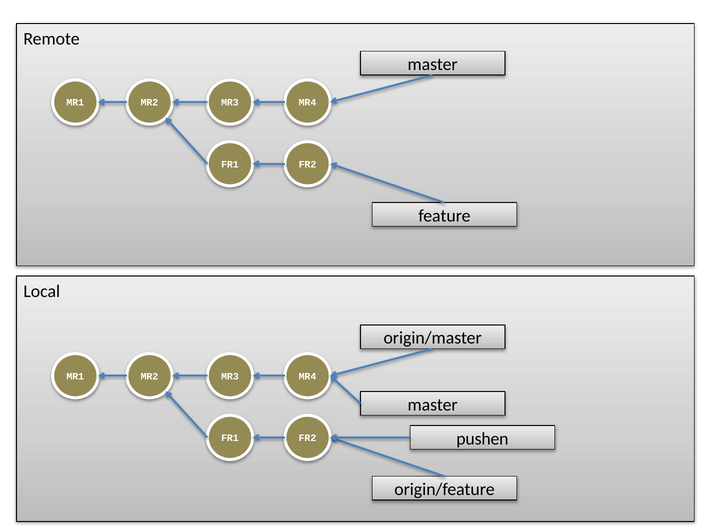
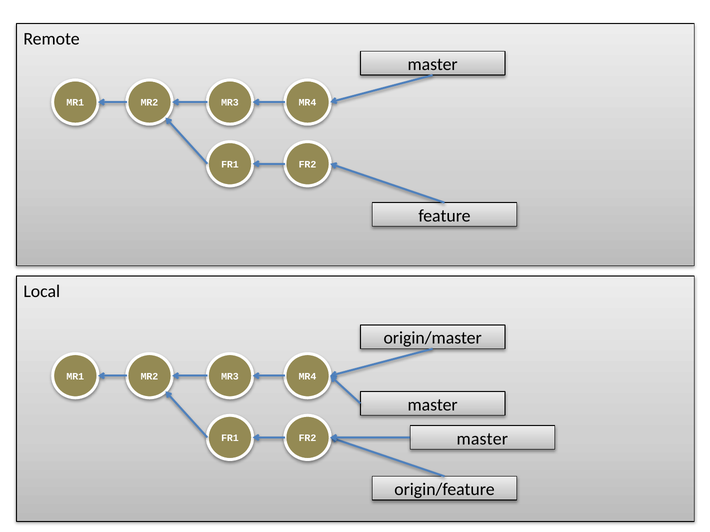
pushen at (482, 439): pushen -> master
